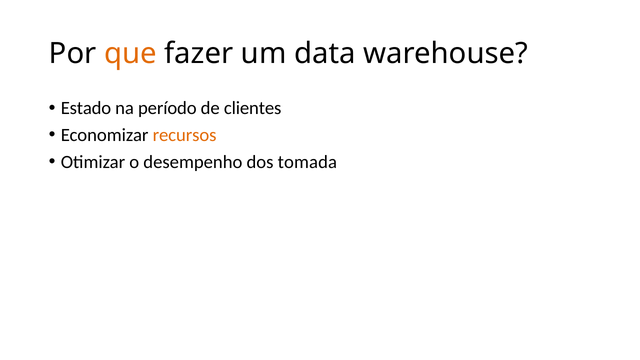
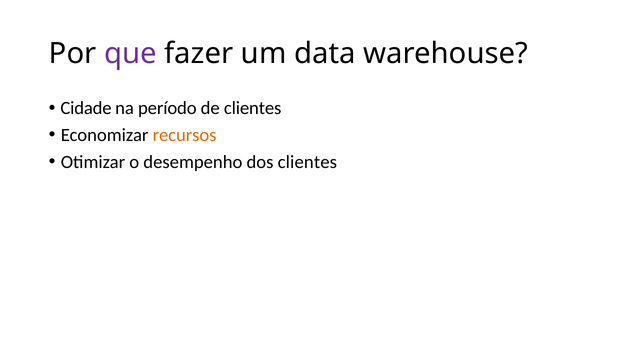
que colour: orange -> purple
Estado: Estado -> Cidade
dos tomada: tomada -> clientes
